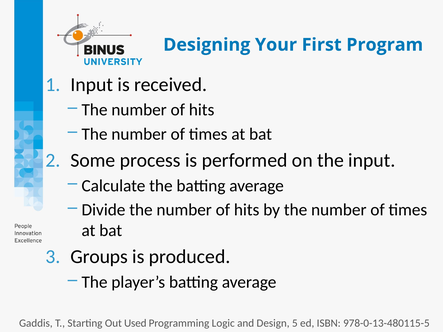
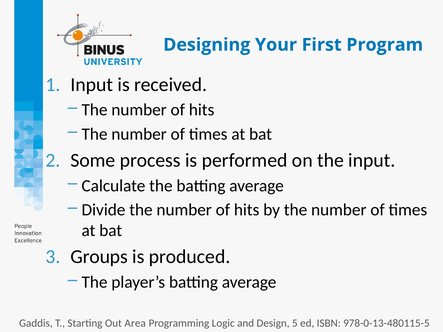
Used: Used -> Area
